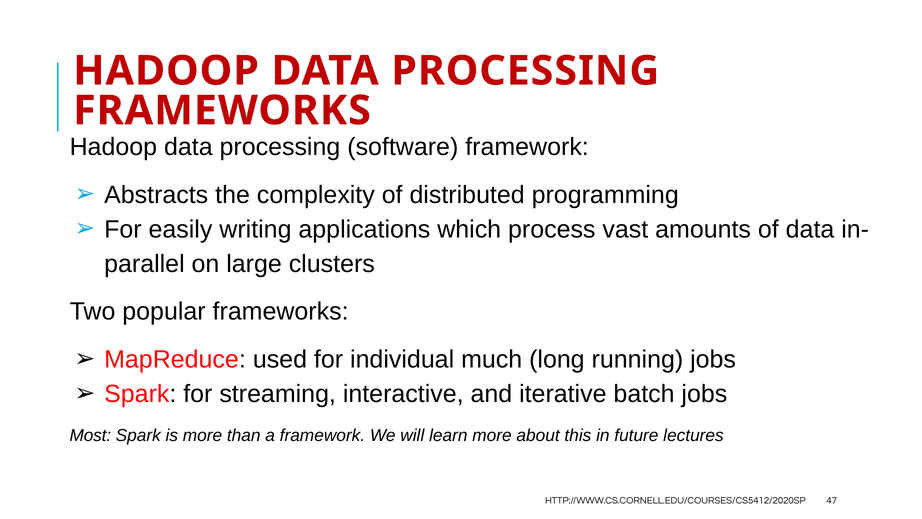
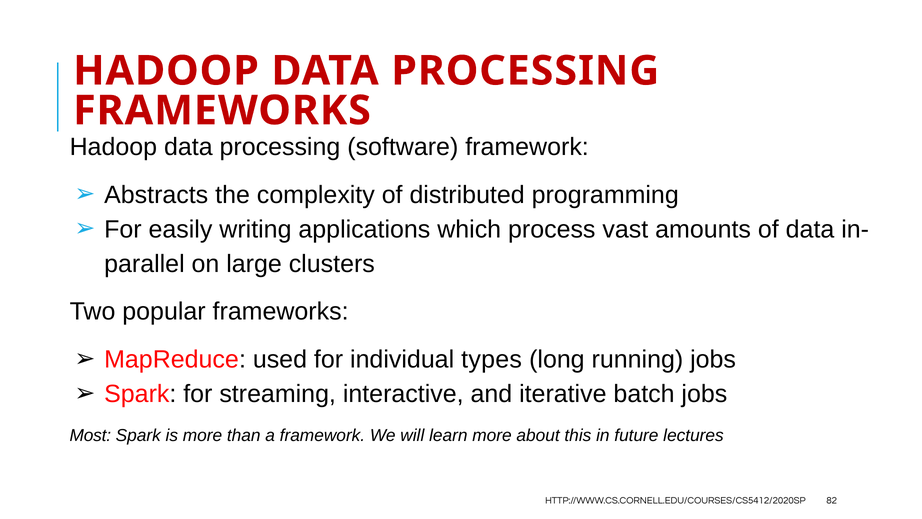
much: much -> types
47: 47 -> 82
